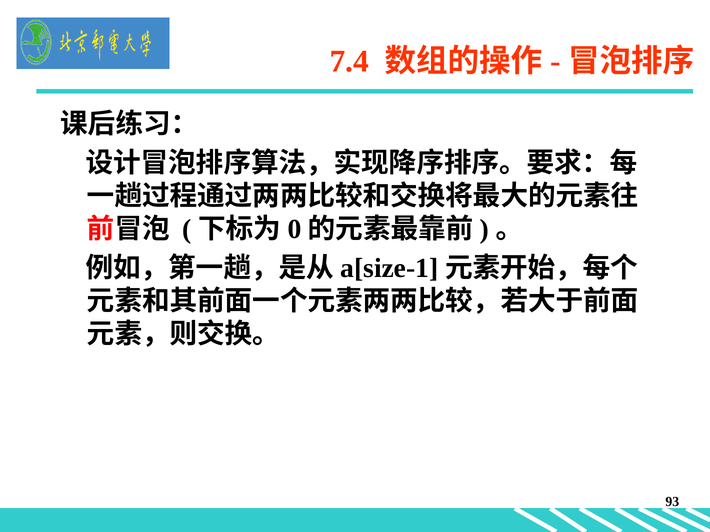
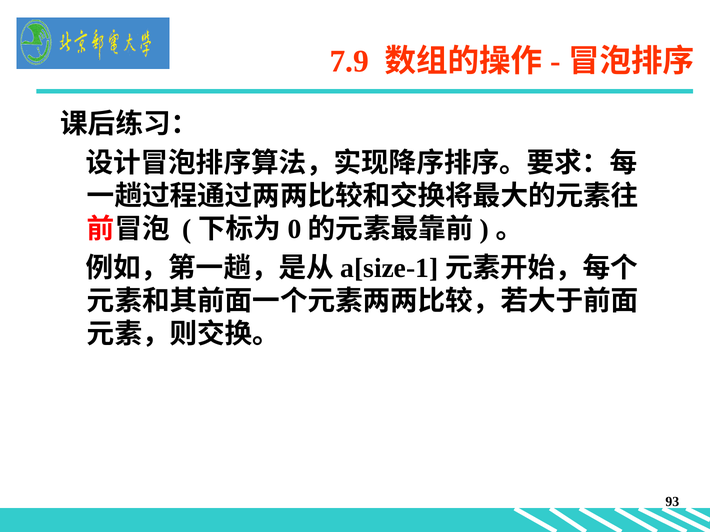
7.4: 7.4 -> 7.9
